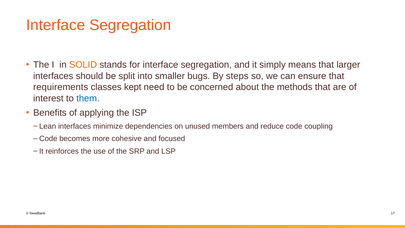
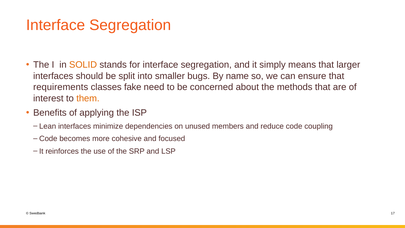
steps: steps -> name
kept: kept -> fake
them colour: blue -> orange
